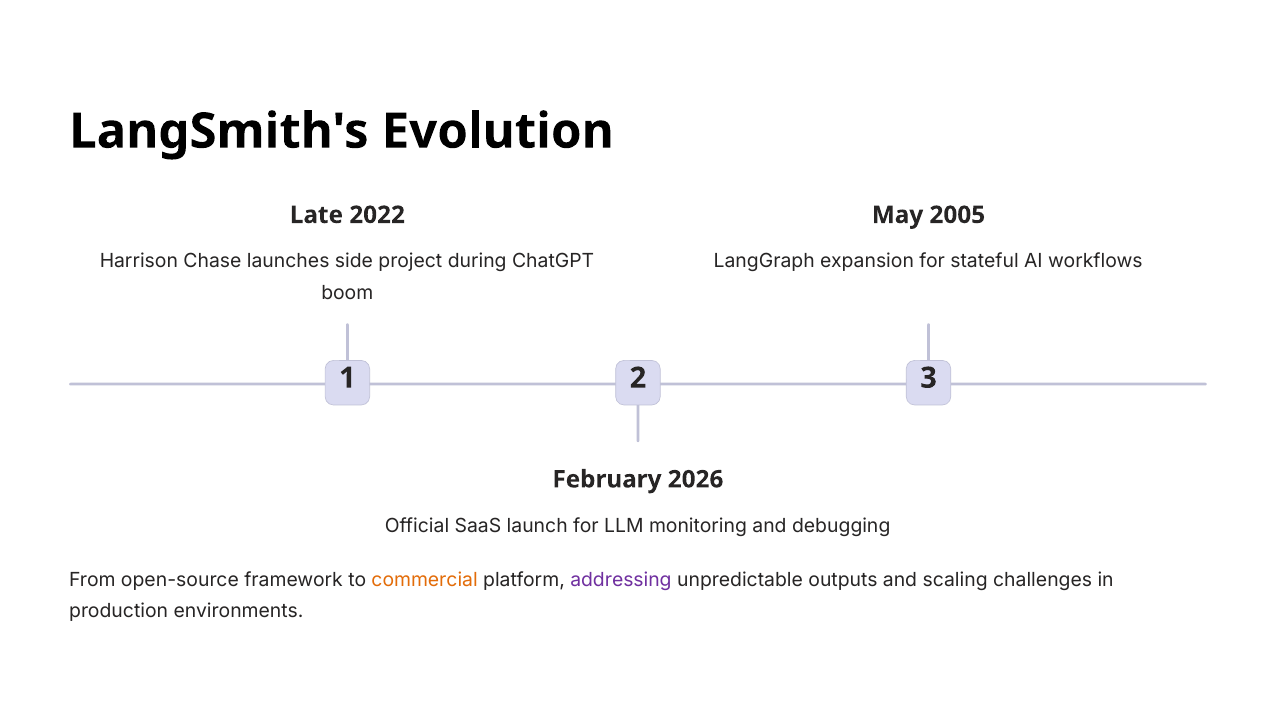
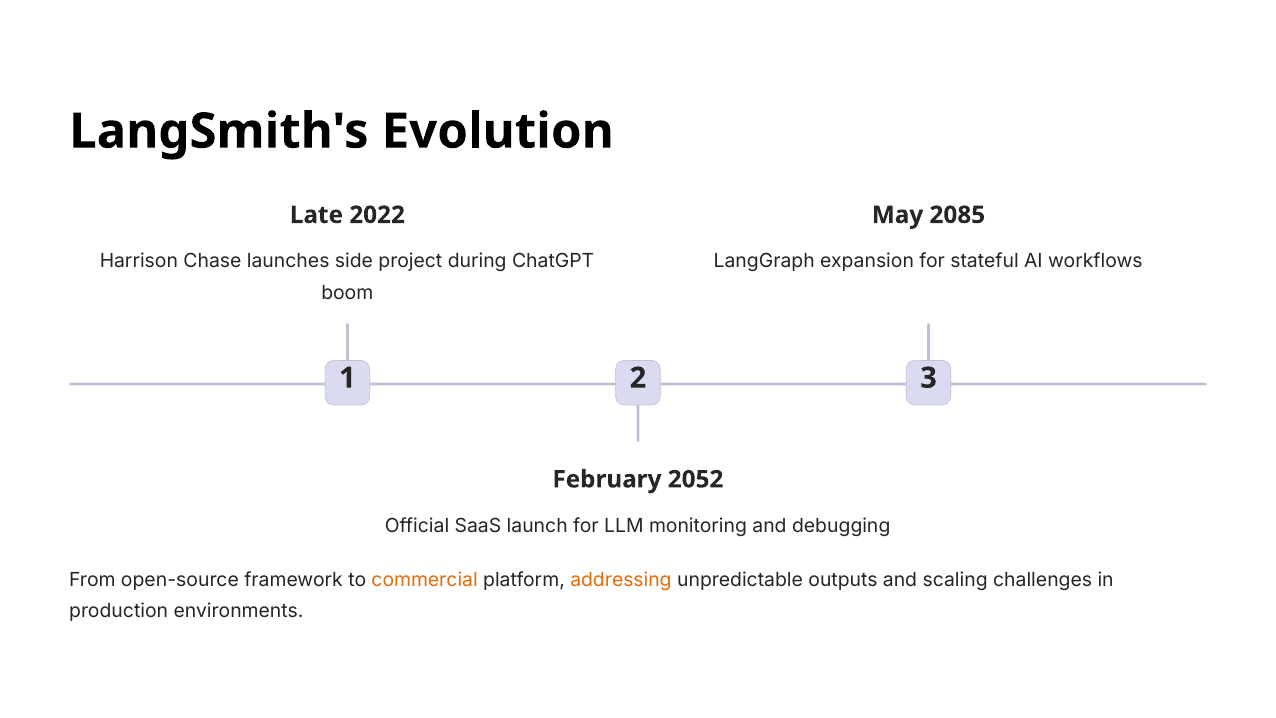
2005: 2005 -> 2085
2026: 2026 -> 2052
addressing colour: purple -> orange
